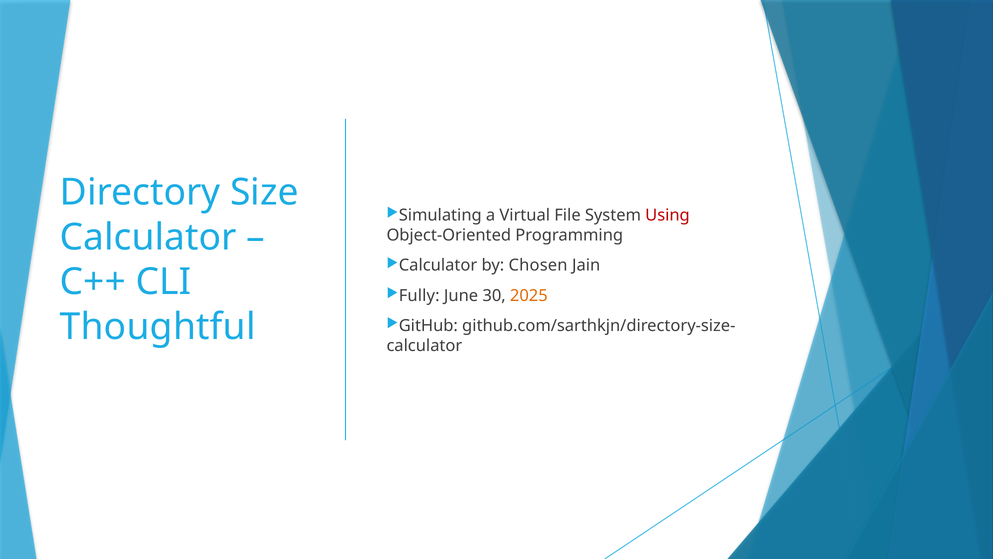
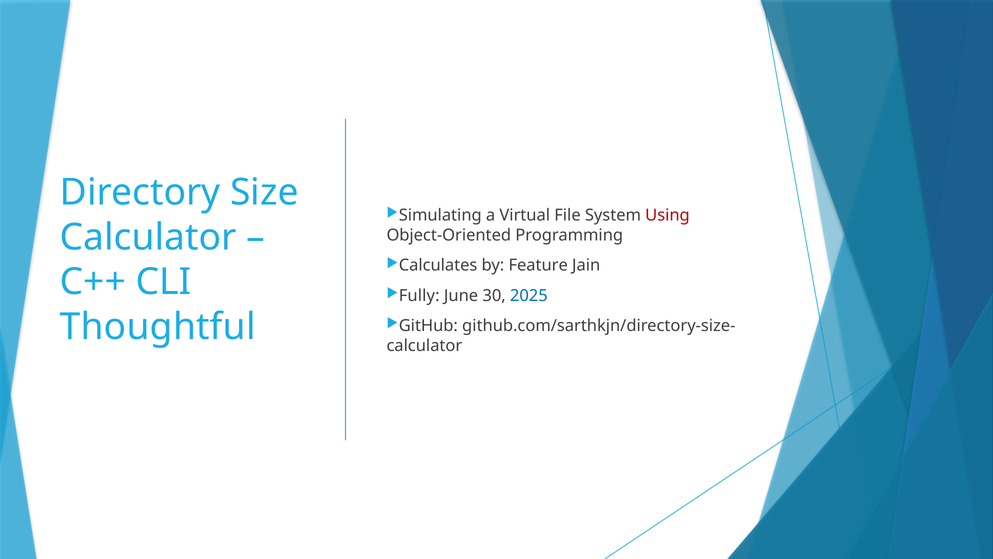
Calculator at (438, 265): Calculator -> Calculates
Chosen: Chosen -> Feature
2025 colour: orange -> blue
